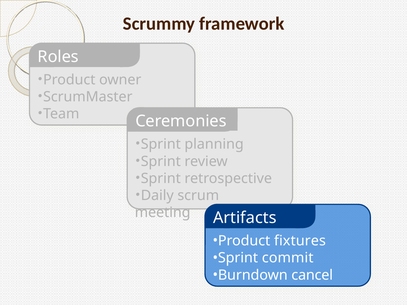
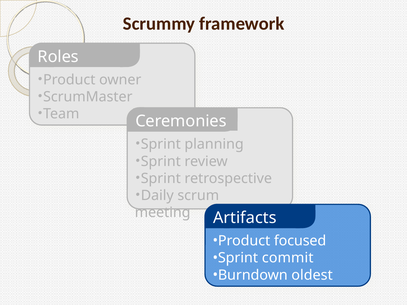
fixtures: fixtures -> focused
cancel: cancel -> oldest
